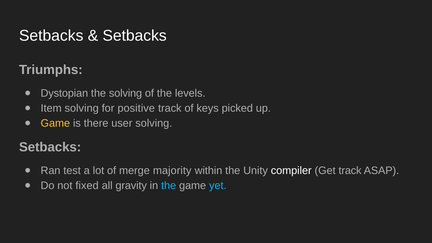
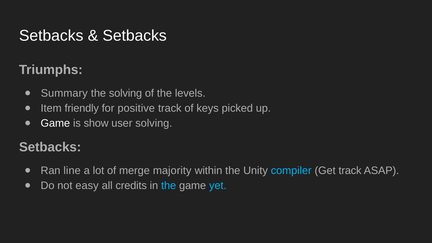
Dystopian: Dystopian -> Summary
Item solving: solving -> friendly
Game at (55, 123) colour: yellow -> white
there: there -> show
test: test -> line
compiler colour: white -> light blue
fixed: fixed -> easy
gravity: gravity -> credits
